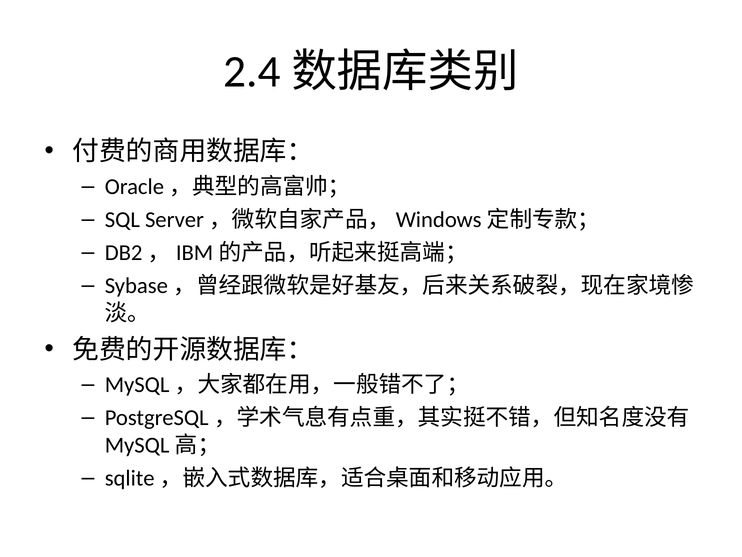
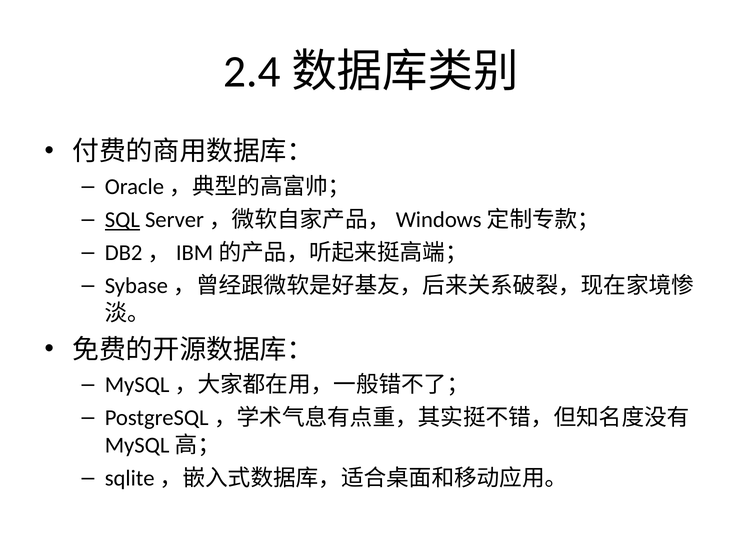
SQL underline: none -> present
